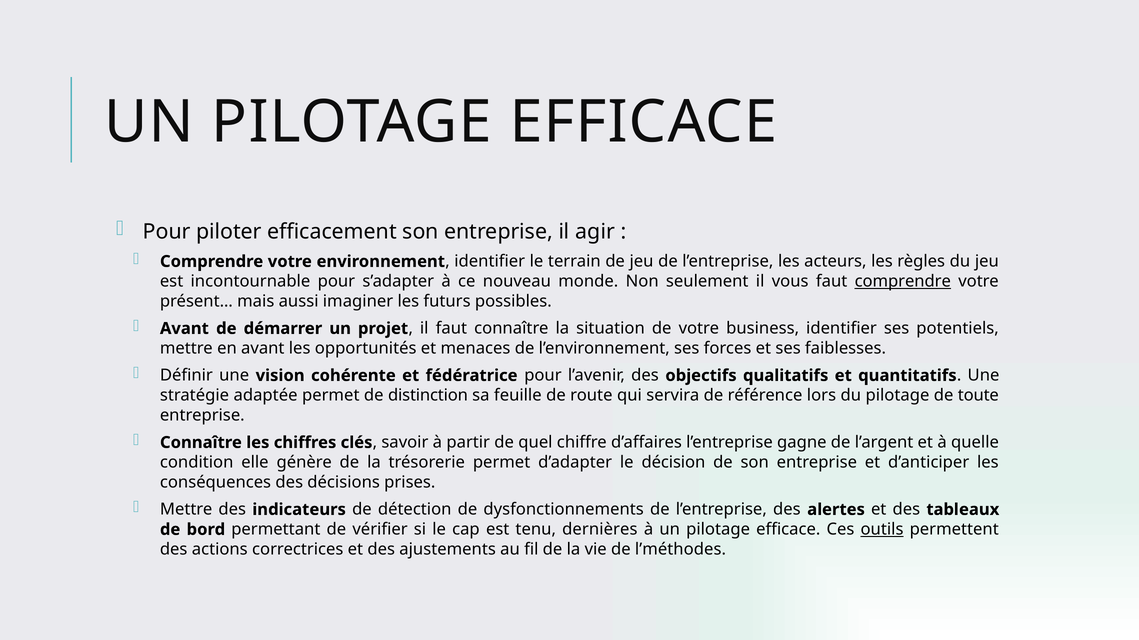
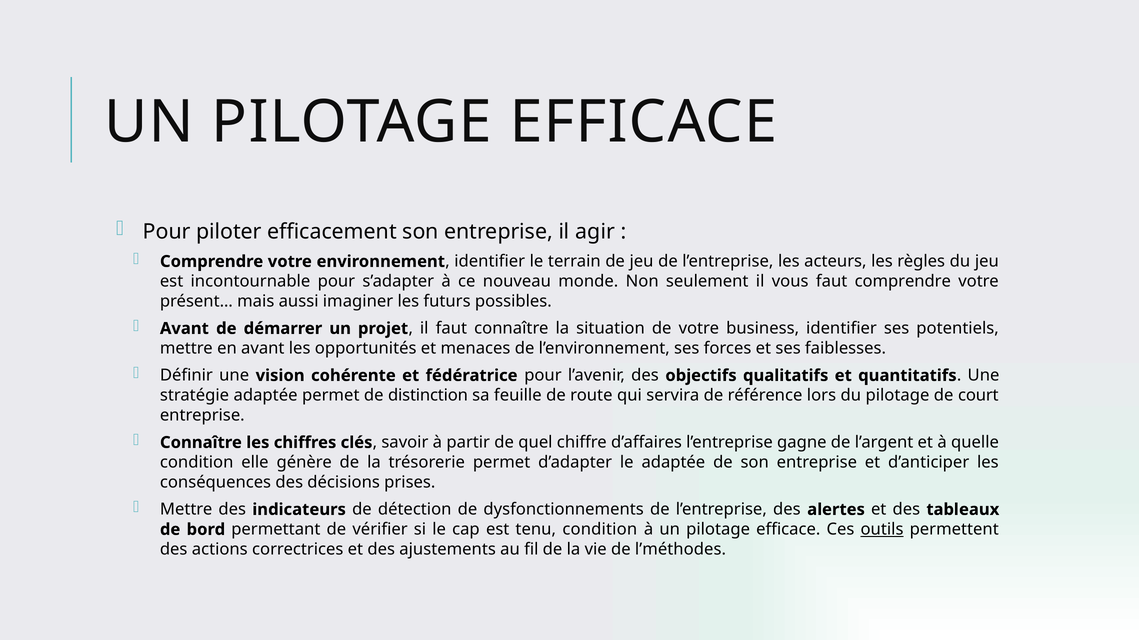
comprendre at (903, 282) underline: present -> none
toute: toute -> court
le décision: décision -> adaptée
tenu dernières: dernières -> condition
